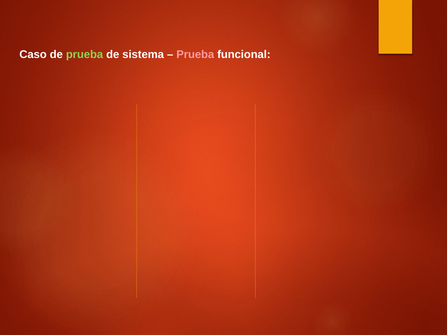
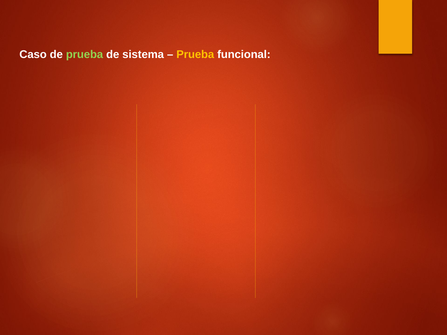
Prueba at (195, 55) colour: pink -> yellow
